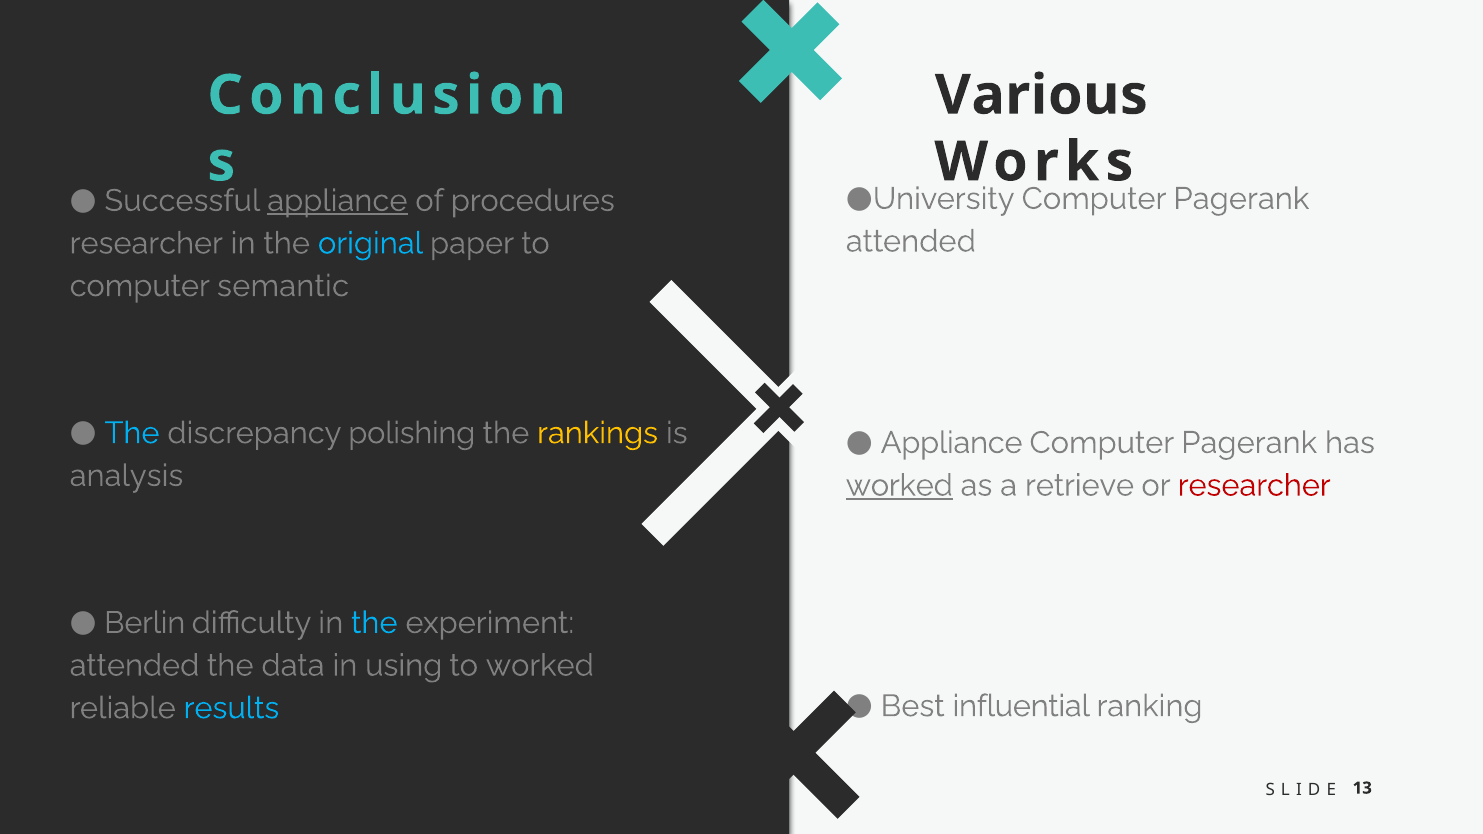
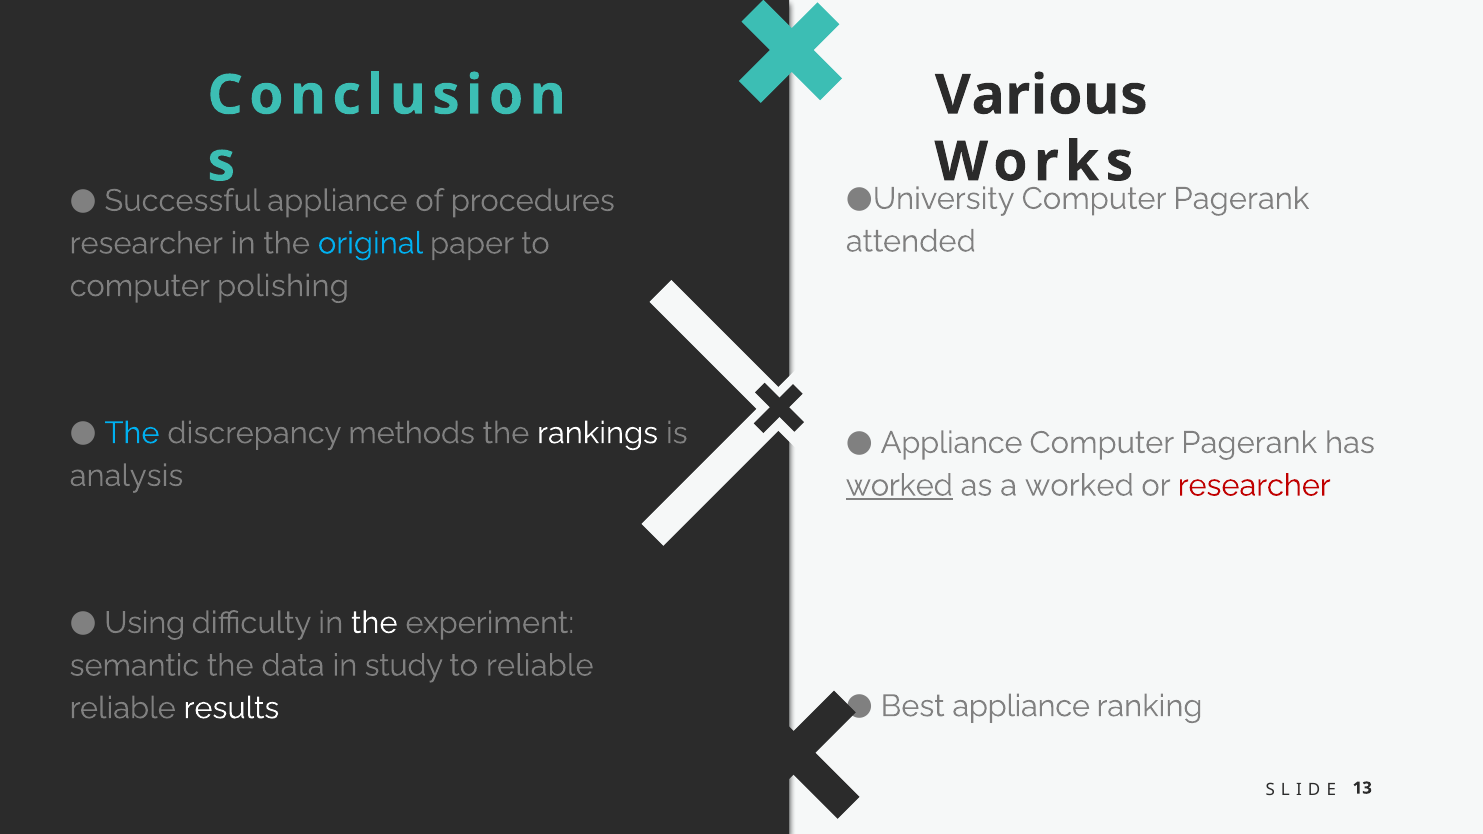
appliance at (337, 201) underline: present -> none
semantic: semantic -> polishing
polishing: polishing -> methods
rankings colour: yellow -> white
a retrieve: retrieve -> worked
Berlin: Berlin -> Using
the at (374, 623) colour: light blue -> white
attended at (134, 666): attended -> semantic
using: using -> study
to worked: worked -> reliable
Best influential: influential -> appliance
results colour: light blue -> white
